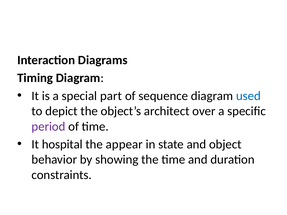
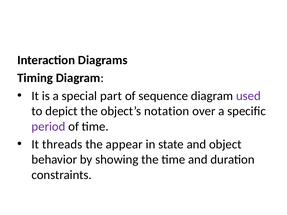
used colour: blue -> purple
architect: architect -> notation
hospital: hospital -> threads
